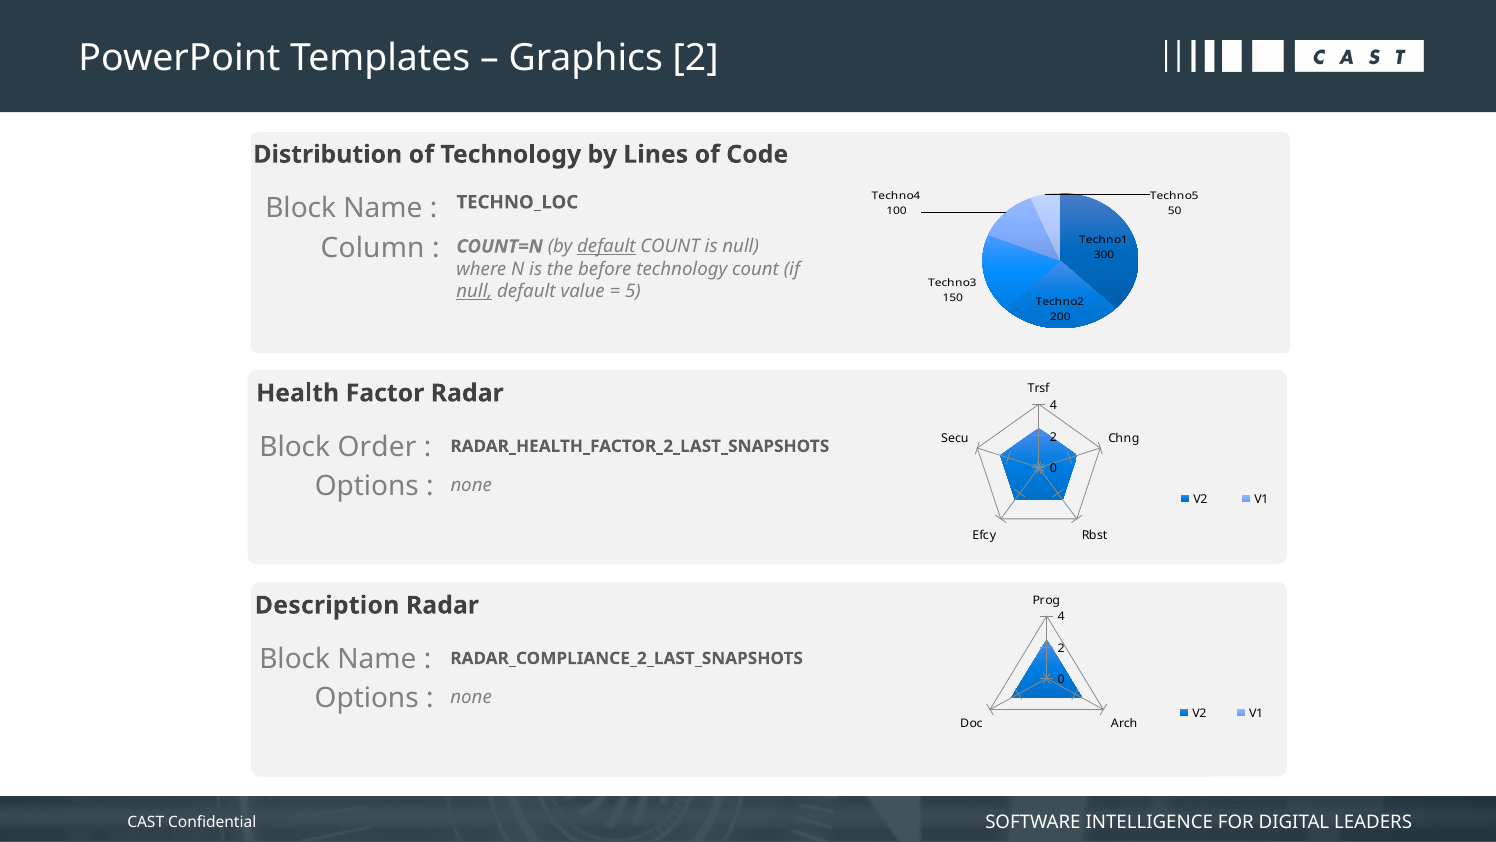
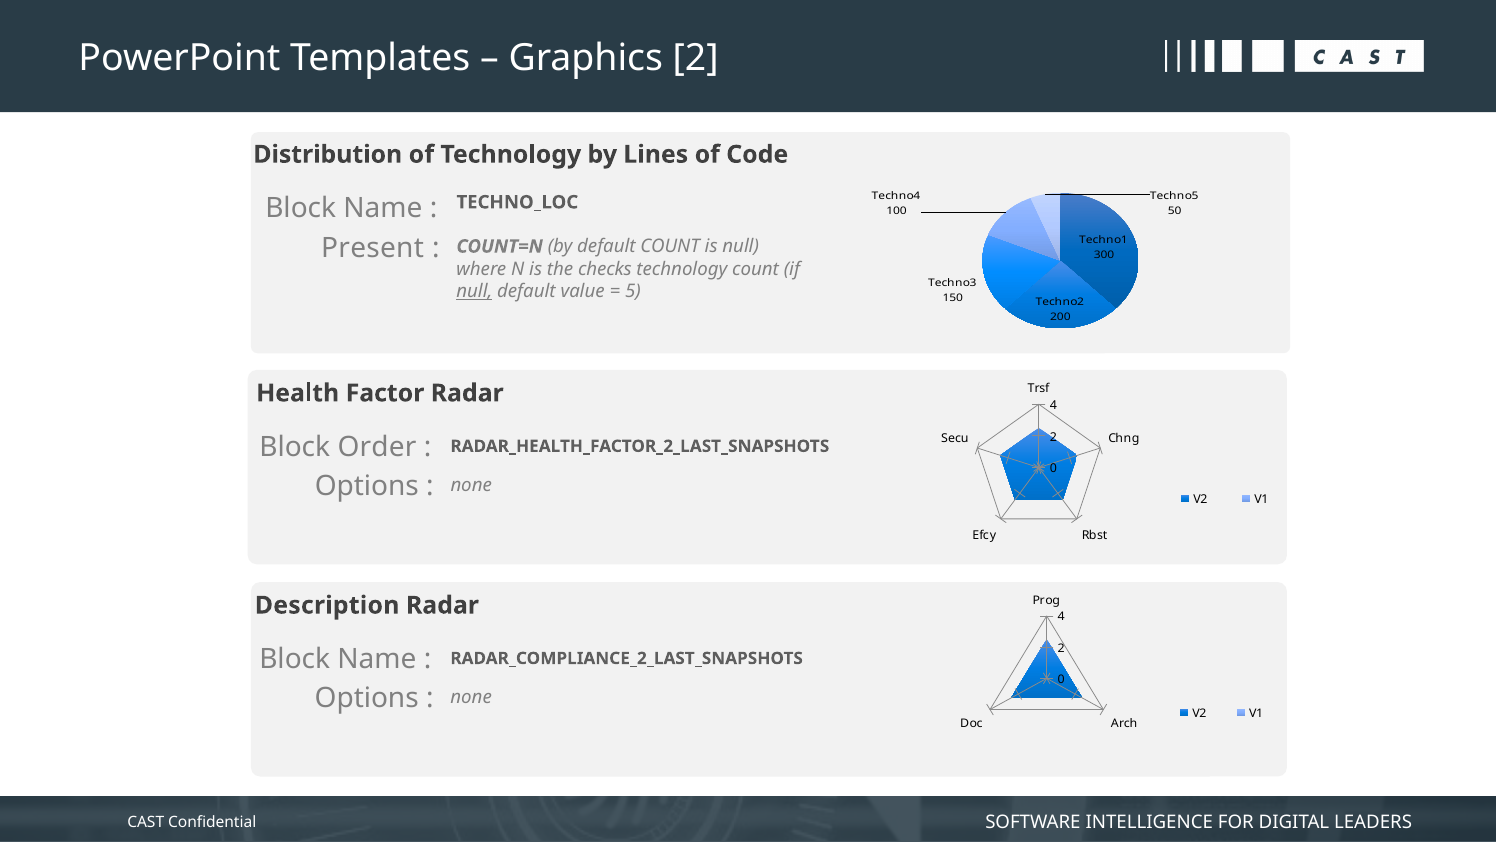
Column: Column -> Present
default at (606, 246) underline: present -> none
before: before -> checks
